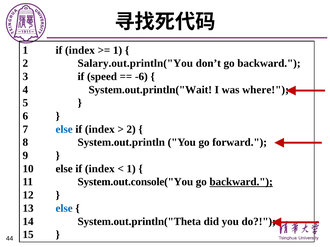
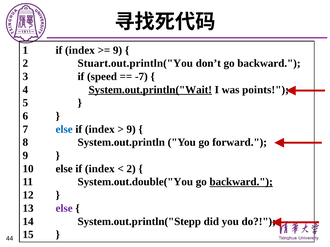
1 at (118, 50): 1 -> 9
Salary.out.println("You: Salary.out.println("You -> Stuart.out.println("You
-6: -6 -> -7
System.out.println("Wait underline: none -> present
where: where -> points
2 at (131, 129): 2 -> 9
1 at (131, 169): 1 -> 2
System.out.console("You: System.out.console("You -> System.out.double("You
else at (64, 209) colour: blue -> purple
System.out.println("Theta: System.out.println("Theta -> System.out.println("Stepp
